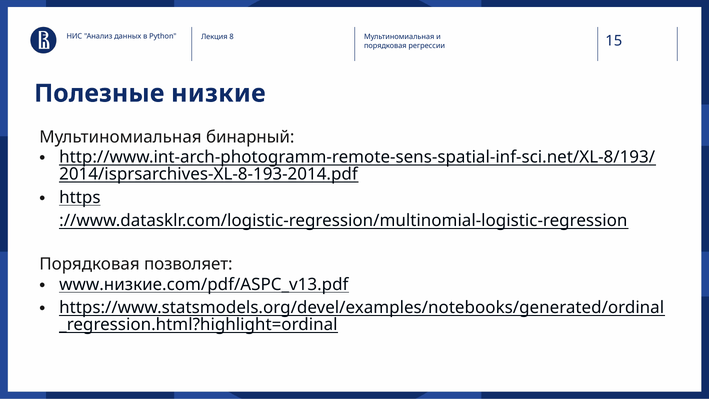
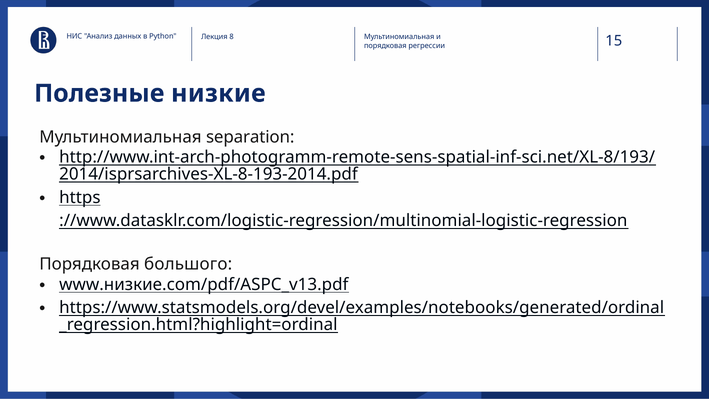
бинарный: бинарный -> separation
позволяет: позволяет -> большого
